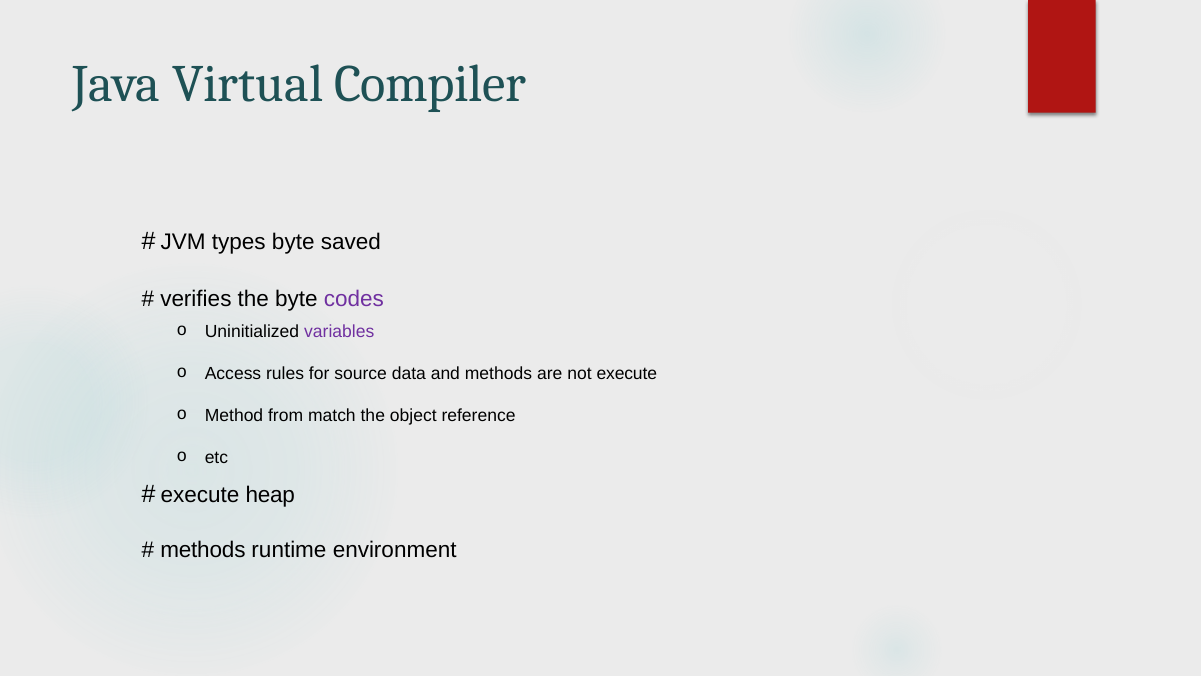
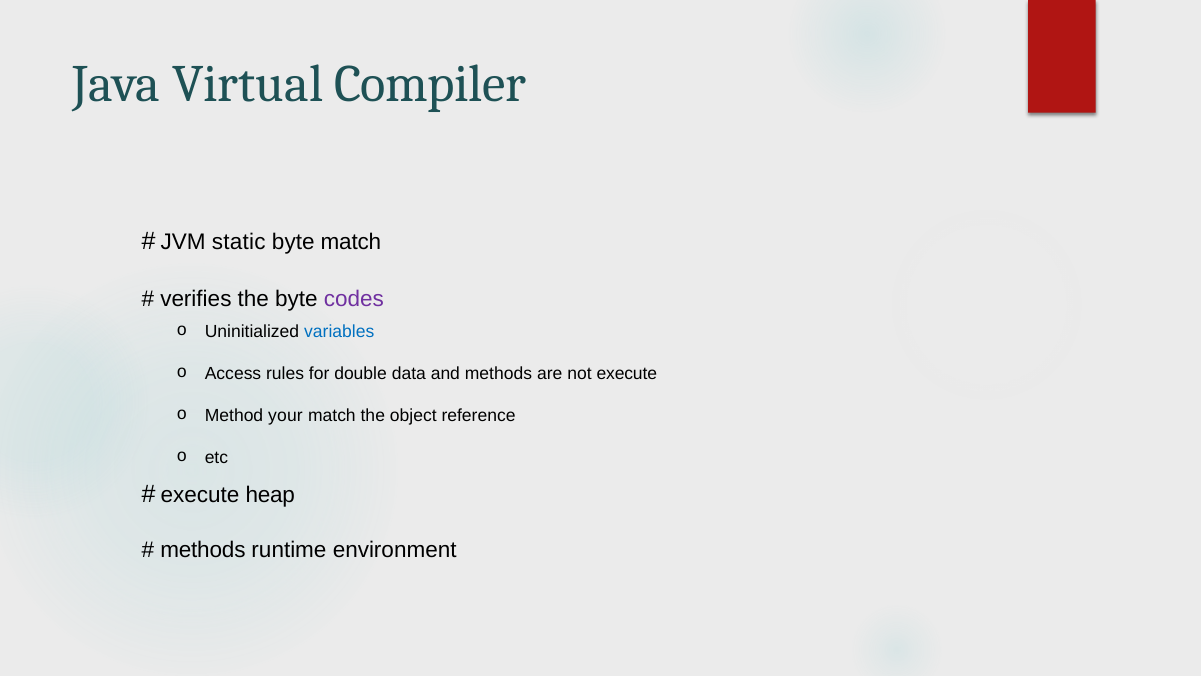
types: types -> static
byte saved: saved -> match
variables colour: purple -> blue
source: source -> double
from: from -> your
